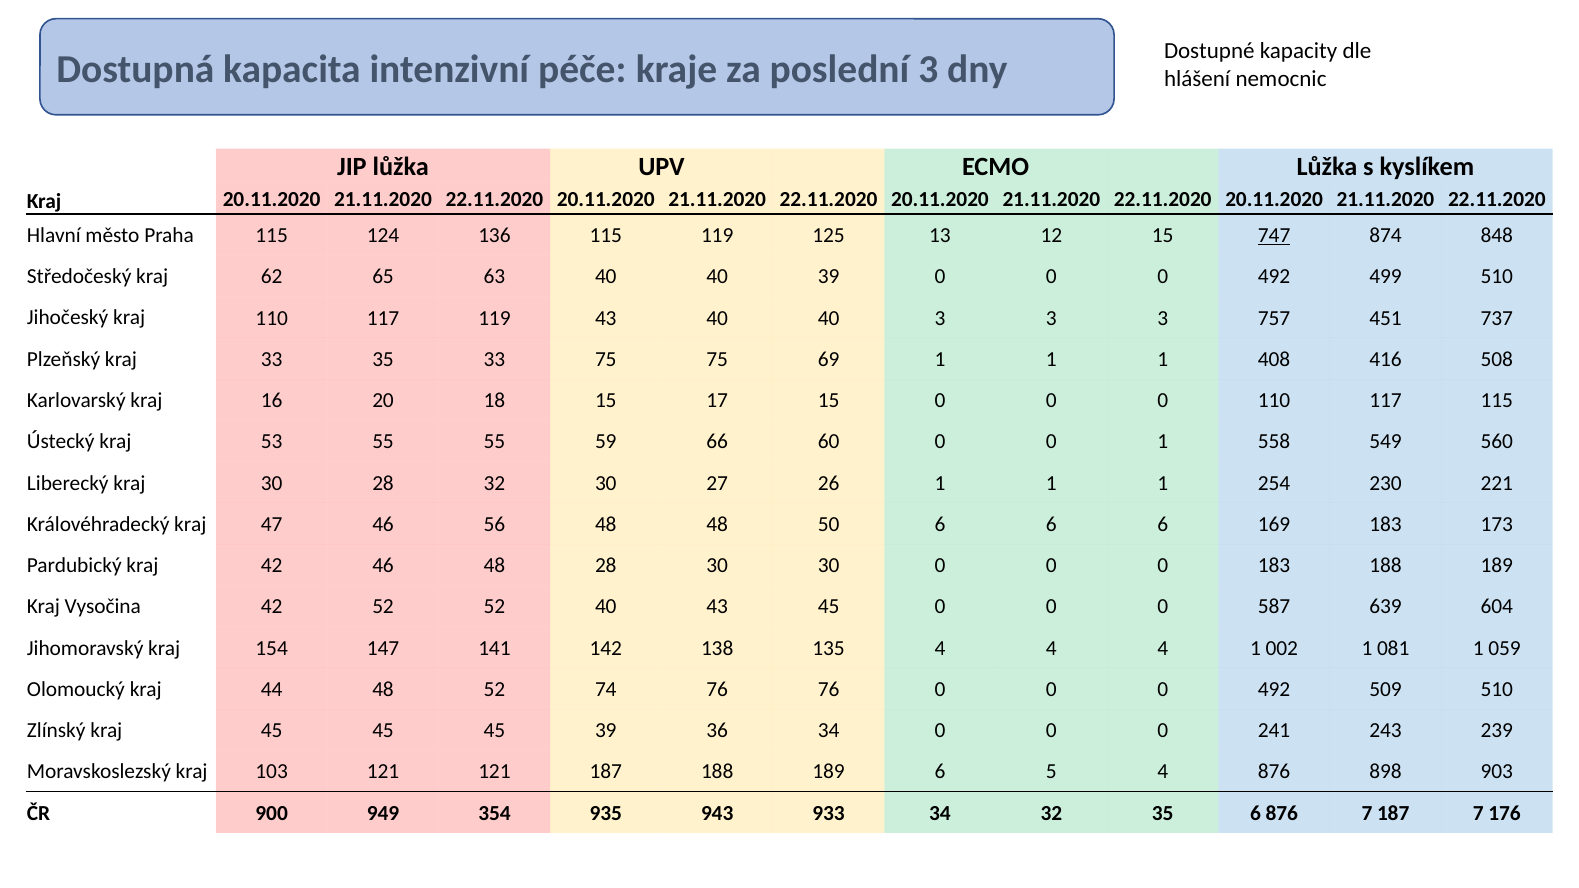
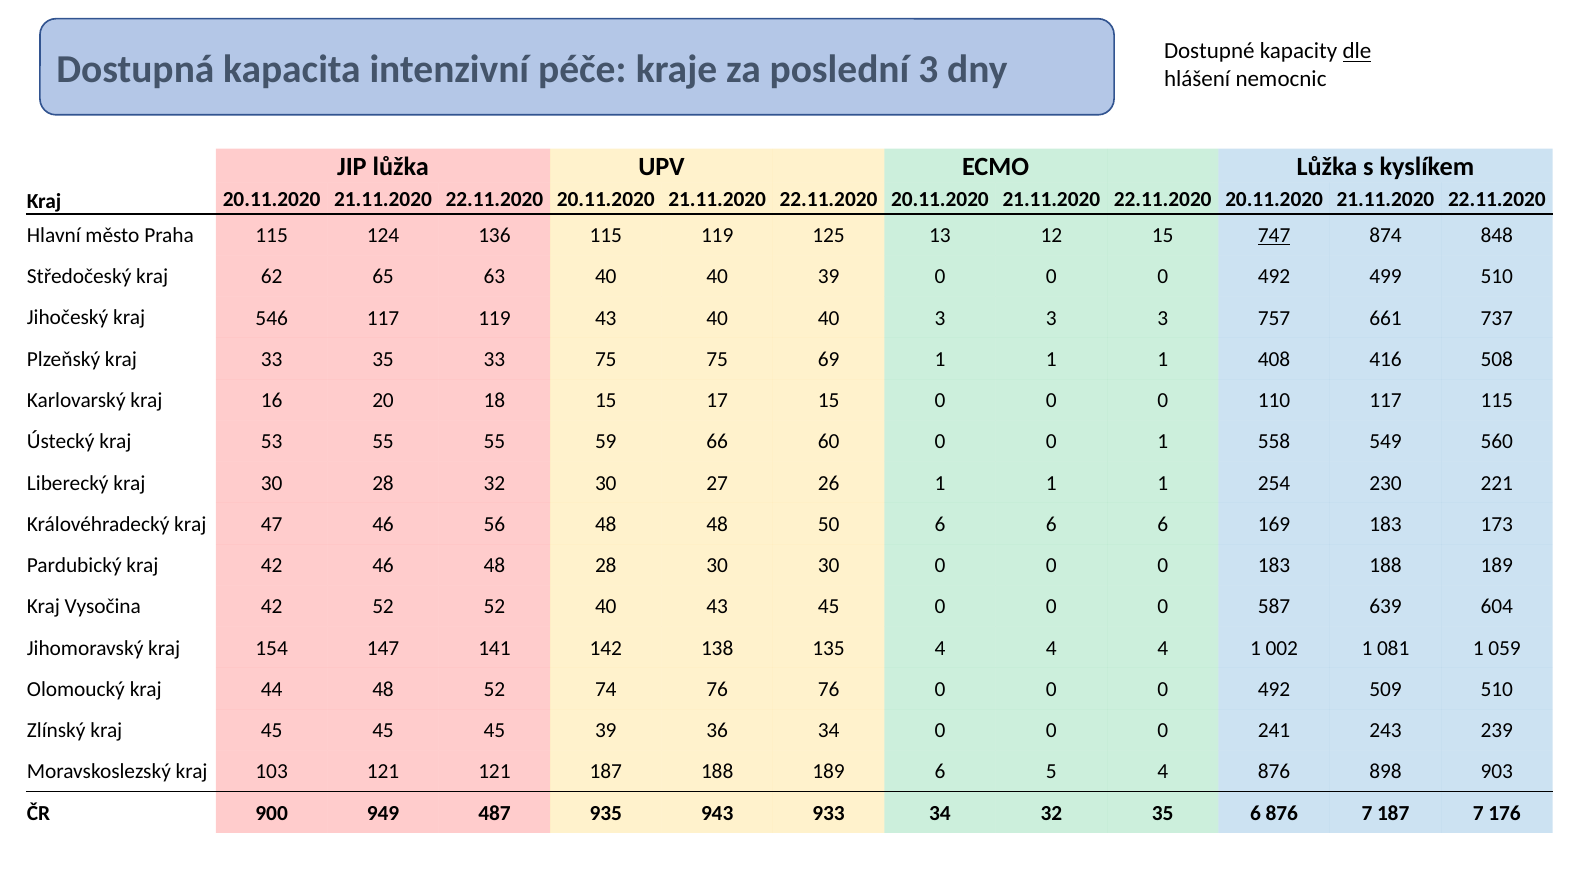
dle underline: none -> present
kraj 110: 110 -> 546
451: 451 -> 661
354: 354 -> 487
